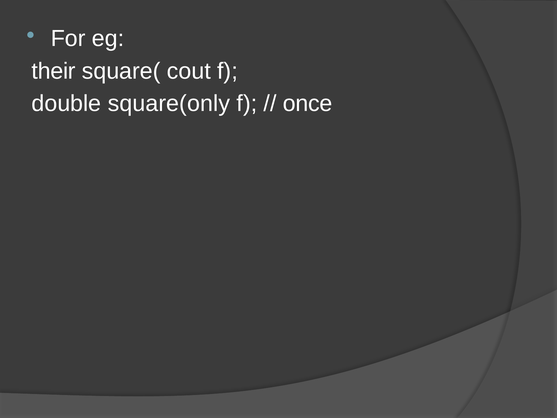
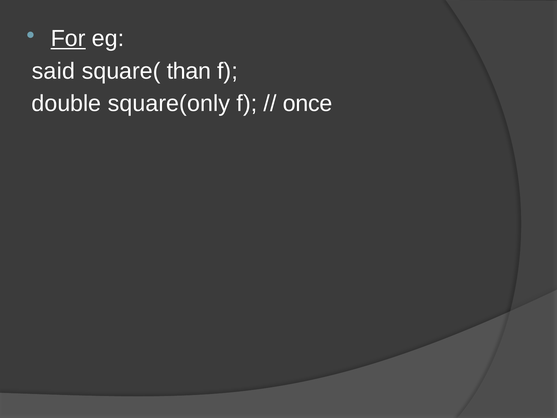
For underline: none -> present
their: their -> said
cout: cout -> than
